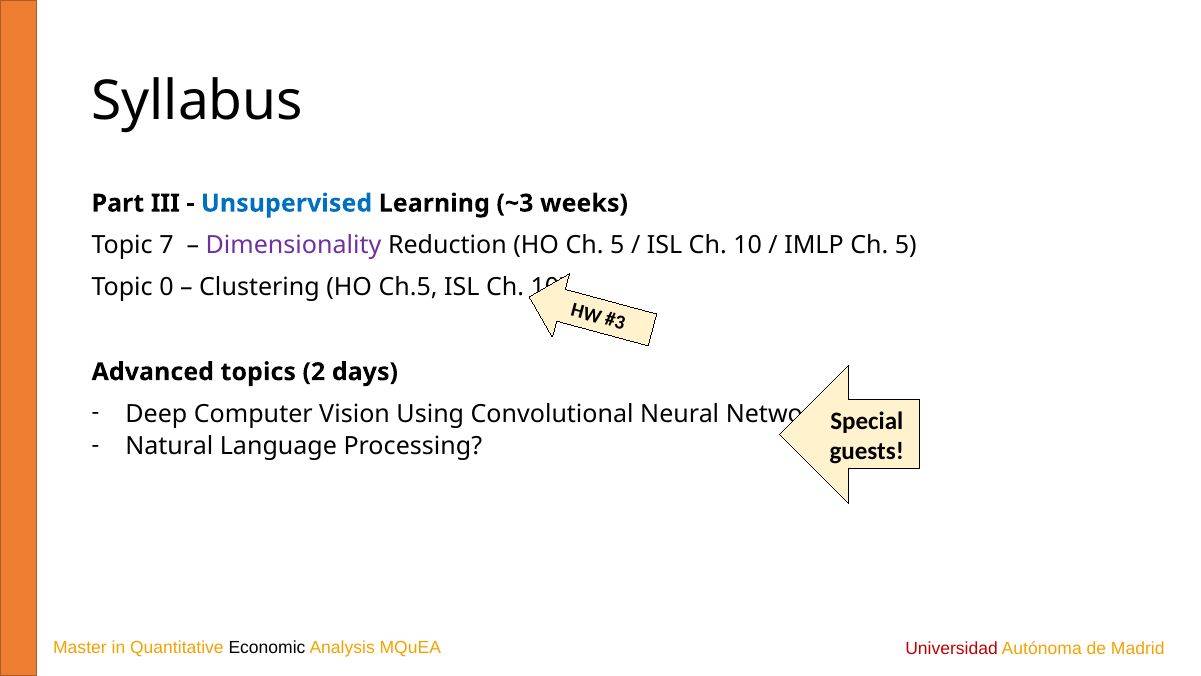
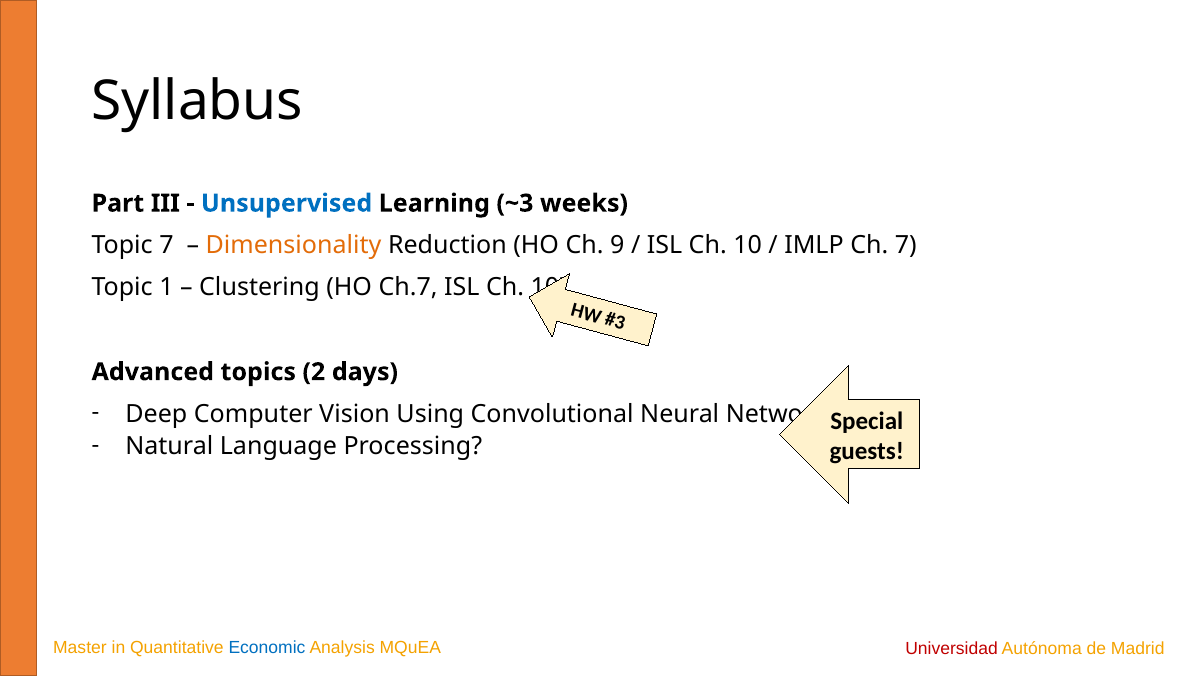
Dimensionality colour: purple -> orange
HO Ch 5: 5 -> 9
IMLP Ch 5: 5 -> 7
0: 0 -> 1
Ch.5: Ch.5 -> Ch.7
Economic colour: black -> blue
